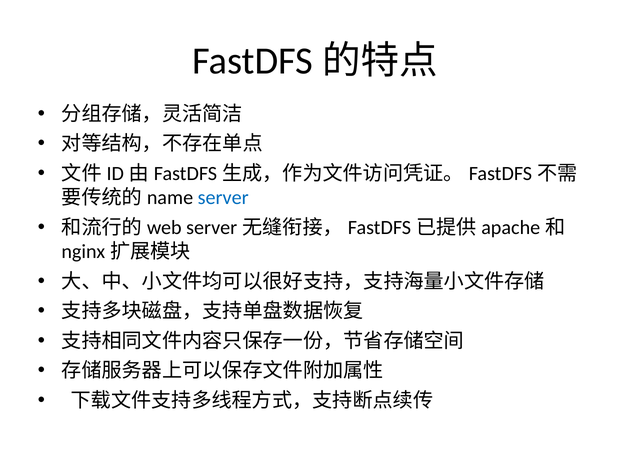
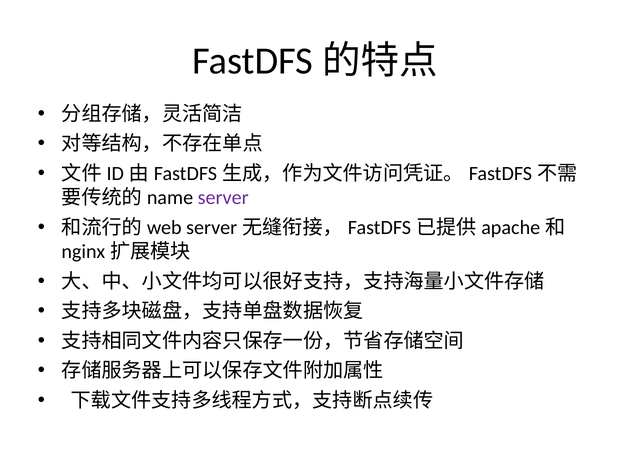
server colour: blue -> purple
